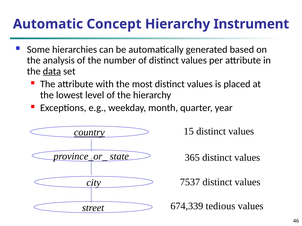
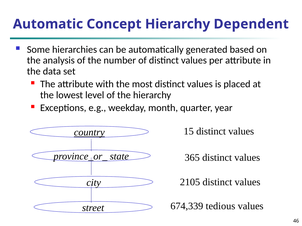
Instrument: Instrument -> Dependent
data underline: present -> none
7537: 7537 -> 2105
